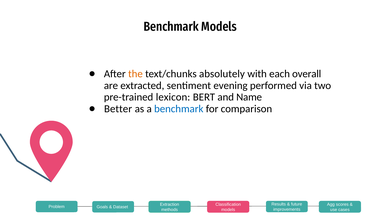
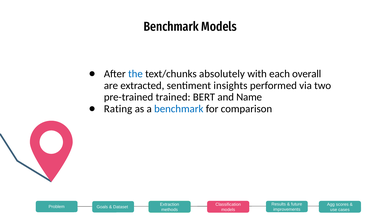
the colour: orange -> blue
evening: evening -> insights
lexicon: lexicon -> trained
Better: Better -> Rating
